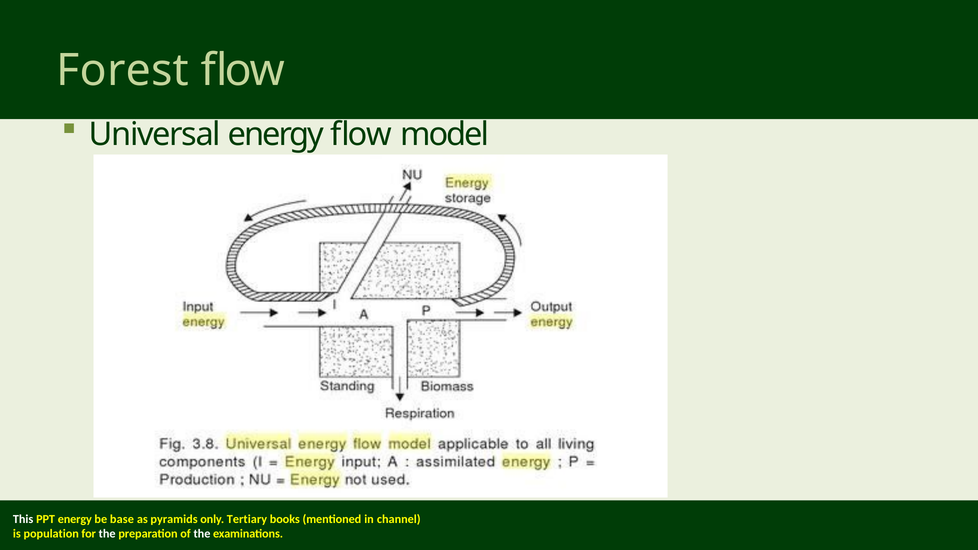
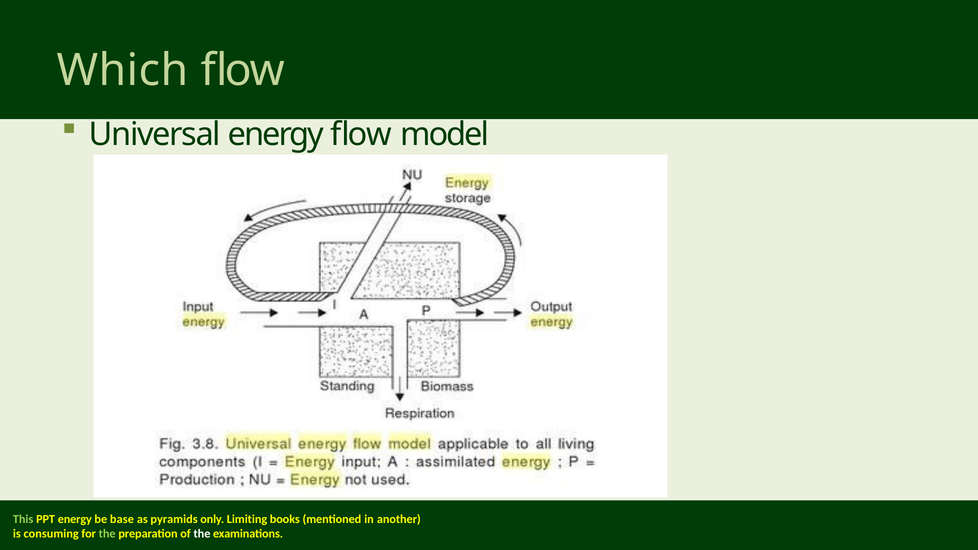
Forest: Forest -> Which
This colour: white -> light green
Tertiary: Tertiary -> Limiting
channel: channel -> another
population: population -> consuming
the at (107, 534) colour: white -> light green
